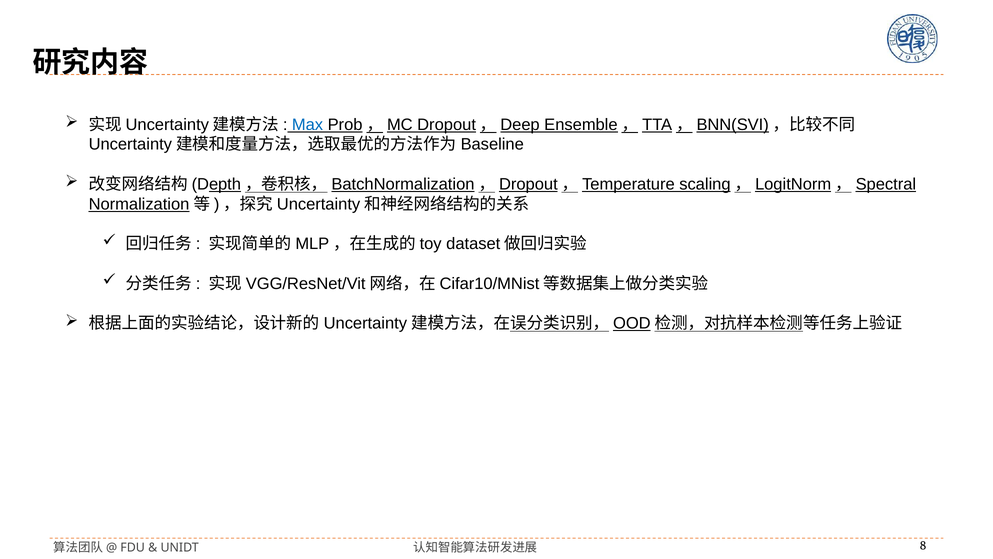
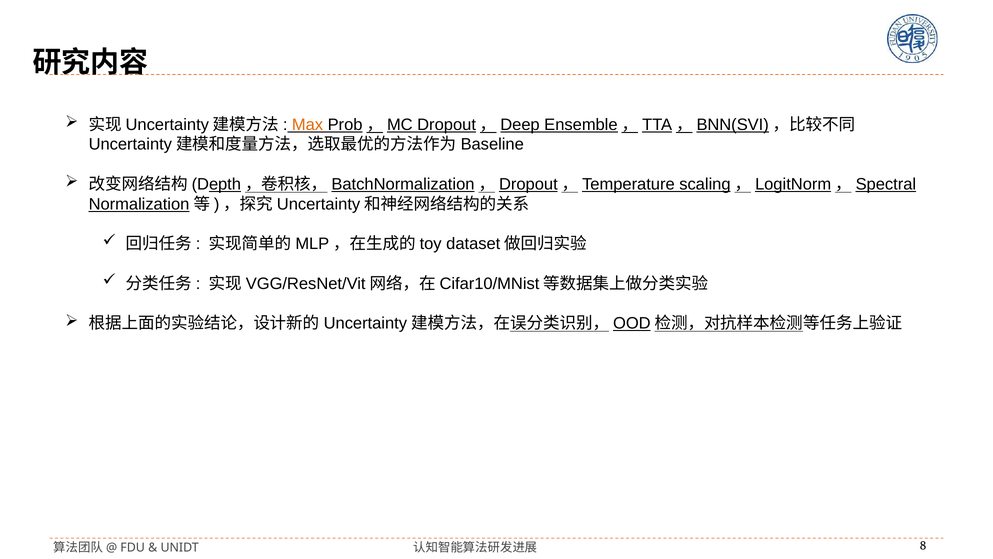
Max colour: blue -> orange
